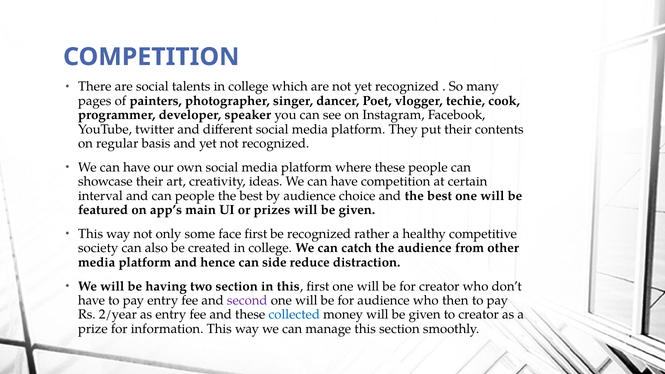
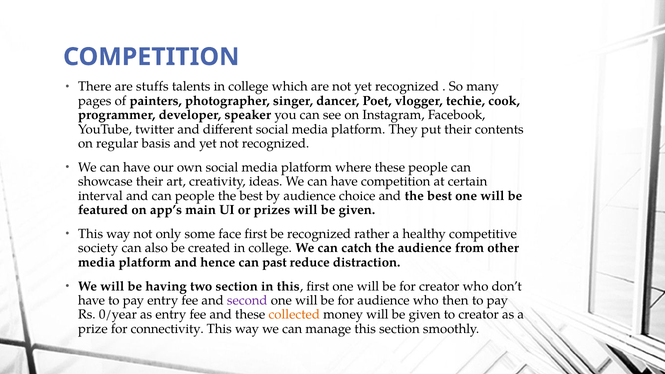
are social: social -> stuffs
side: side -> past
2/year: 2/year -> 0/year
collected colour: blue -> orange
information: information -> connectivity
